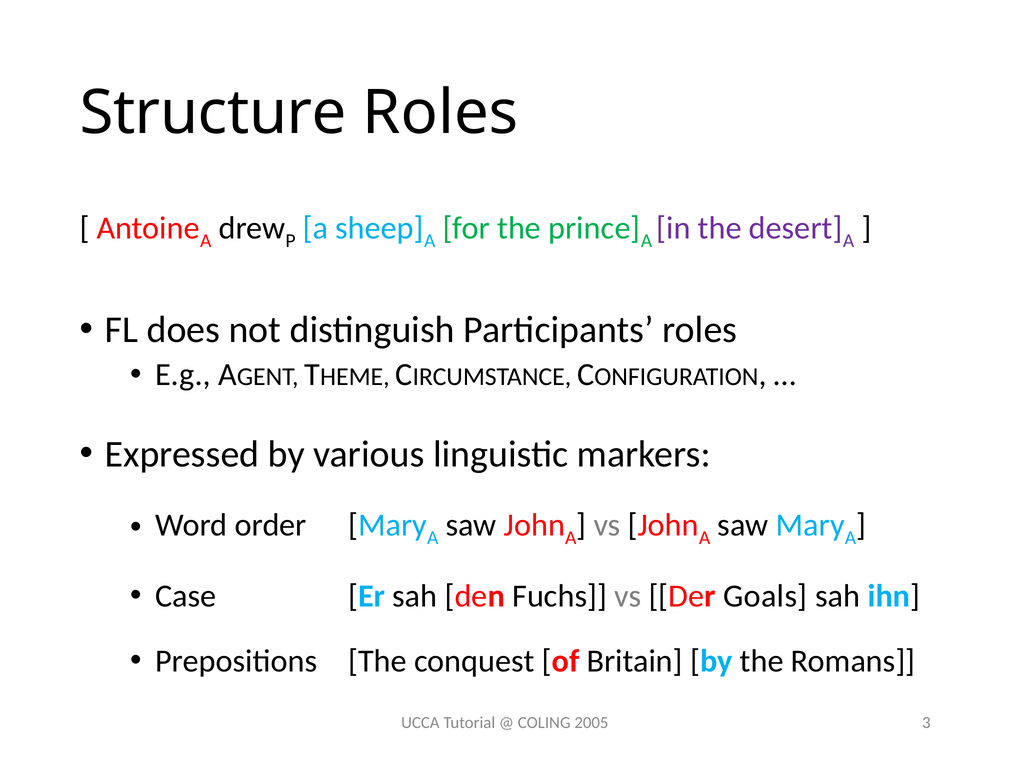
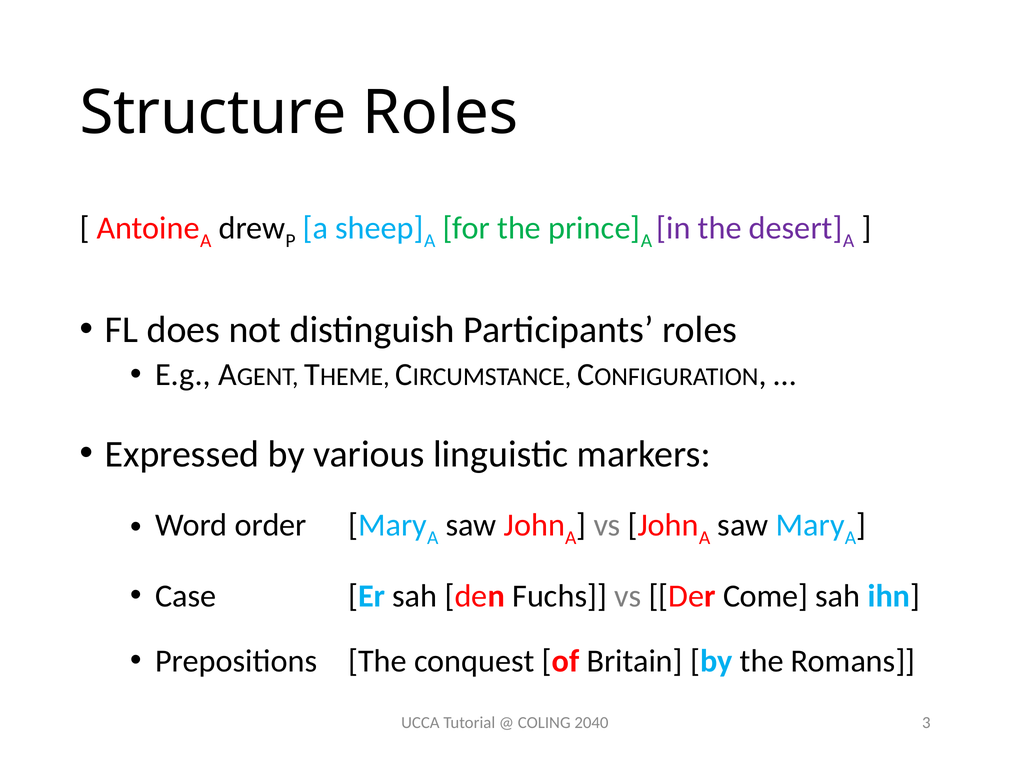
Goals: Goals -> Come
2005: 2005 -> 2040
